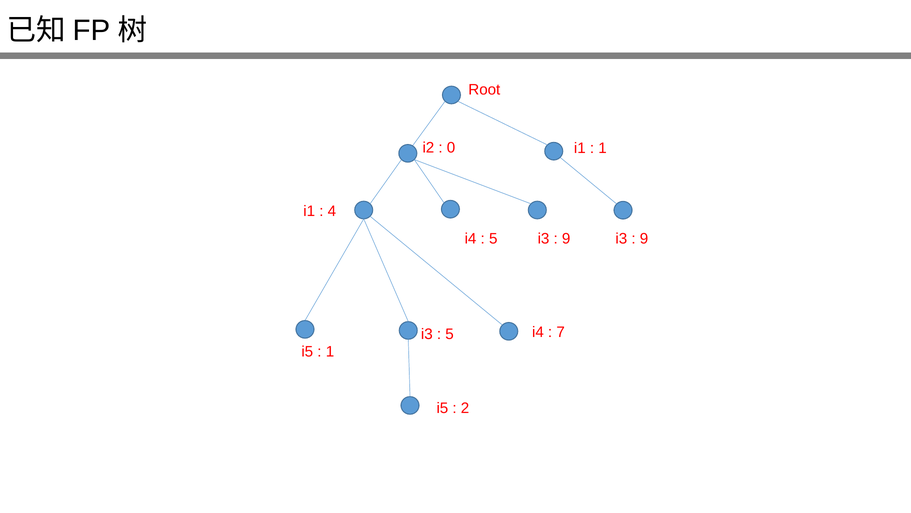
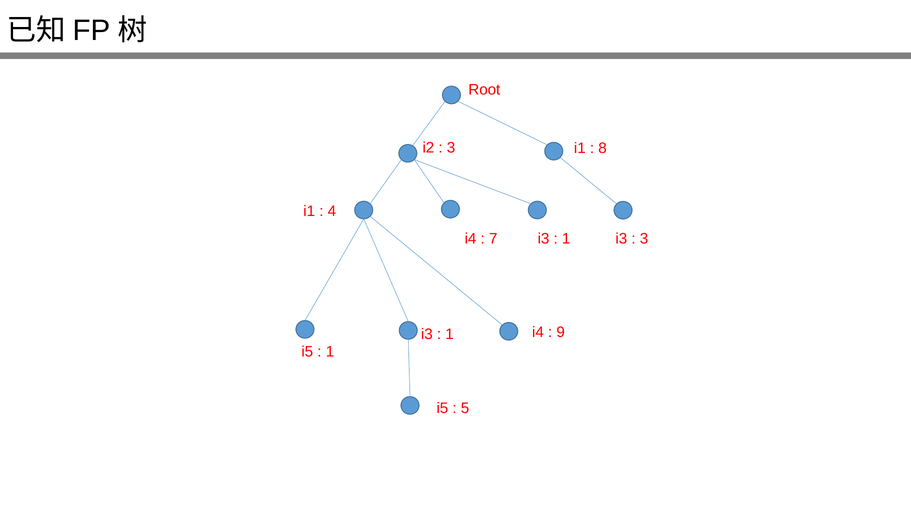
0 at (451, 148): 0 -> 3
1 at (603, 148): 1 -> 8
5 at (493, 238): 5 -> 7
9 at (566, 239): 9 -> 1
9 at (644, 239): 9 -> 3
7: 7 -> 9
5 at (449, 334): 5 -> 1
2: 2 -> 5
